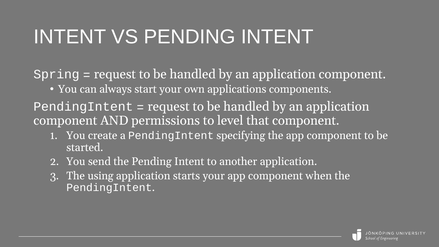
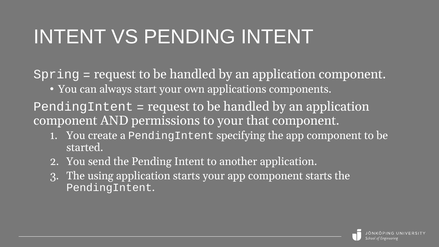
to level: level -> your
component when: when -> starts
